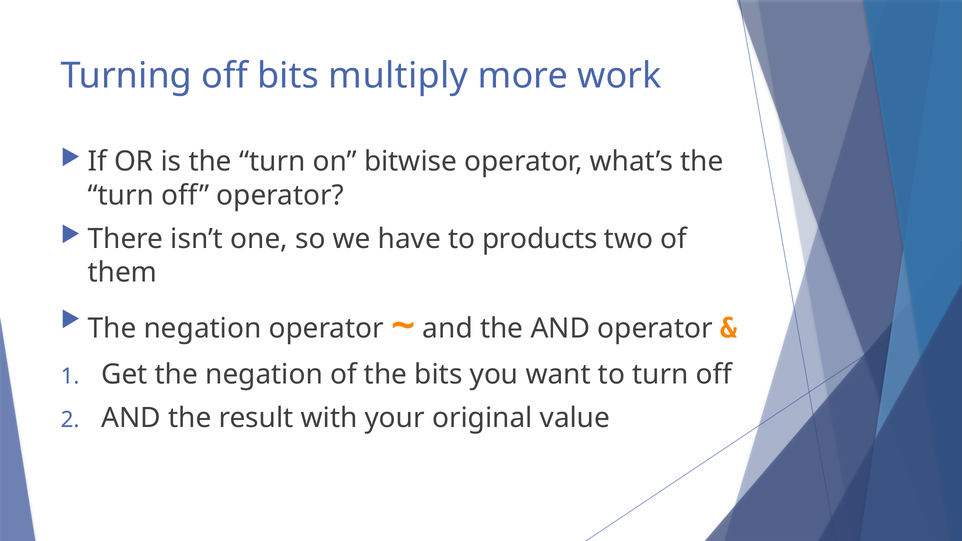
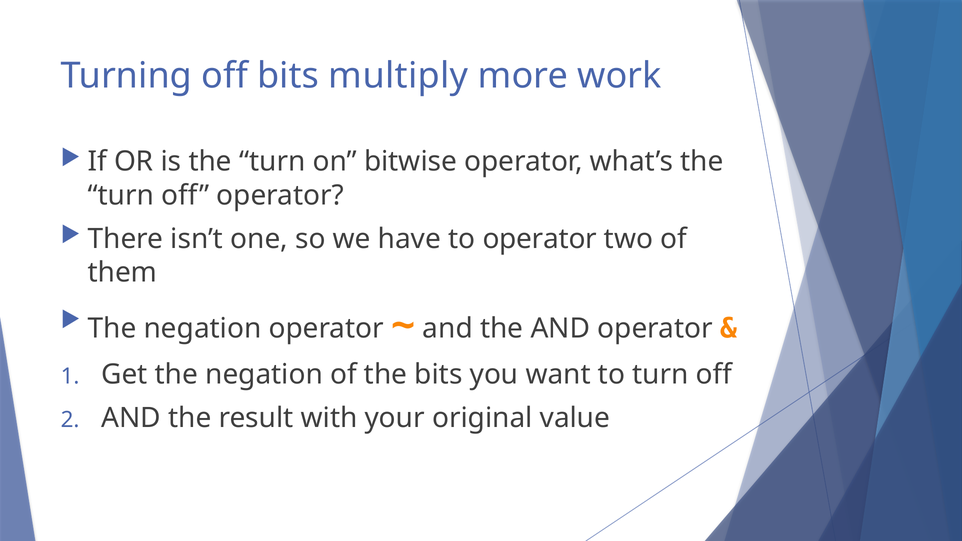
to products: products -> operator
